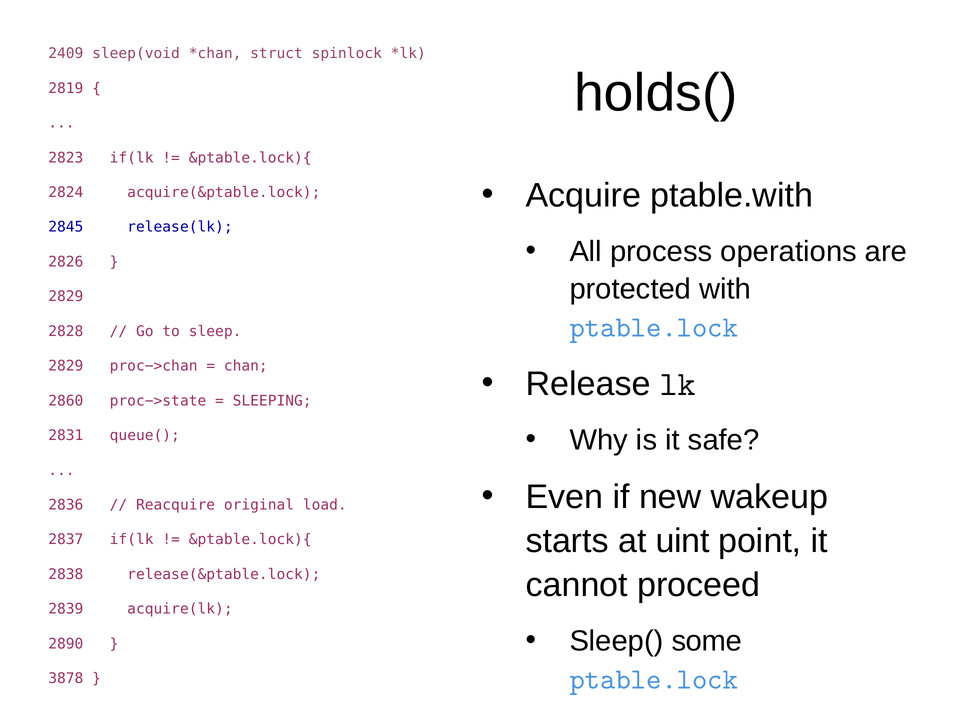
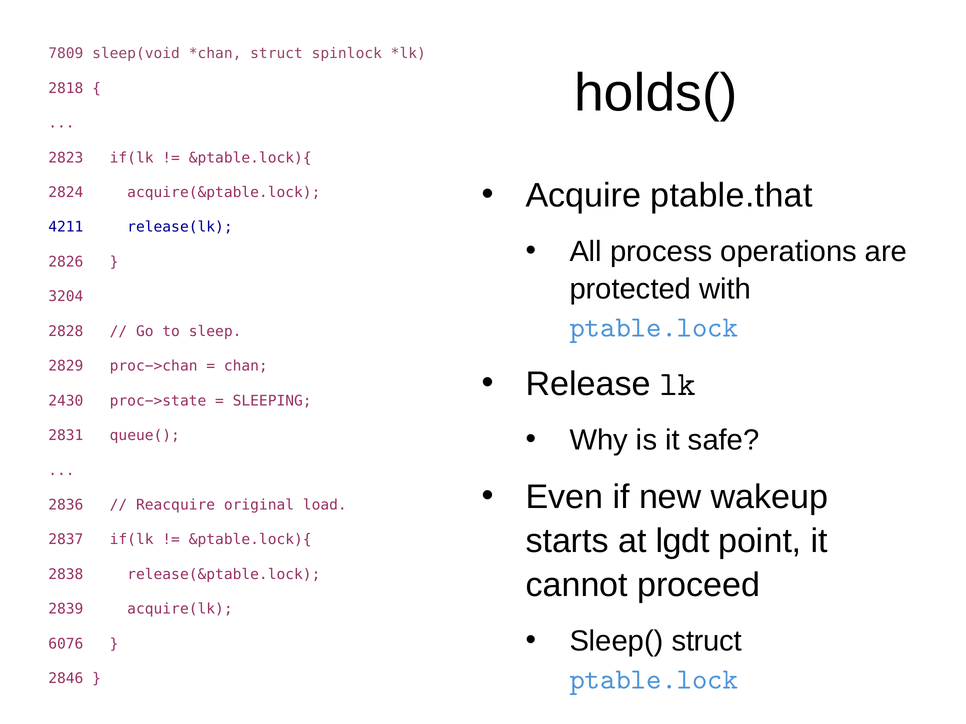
2409: 2409 -> 7809
2819: 2819 -> 2818
ptable.with: ptable.with -> ptable.that
2845: 2845 -> 4211
2829 at (66, 297): 2829 -> 3204
2860: 2860 -> 2430
uint: uint -> lgdt
Sleep( some: some -> struct
2890: 2890 -> 6076
3878: 3878 -> 2846
